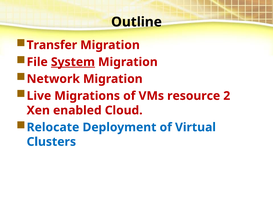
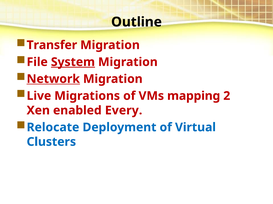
Network underline: none -> present
resource: resource -> mapping
Cloud: Cloud -> Every
